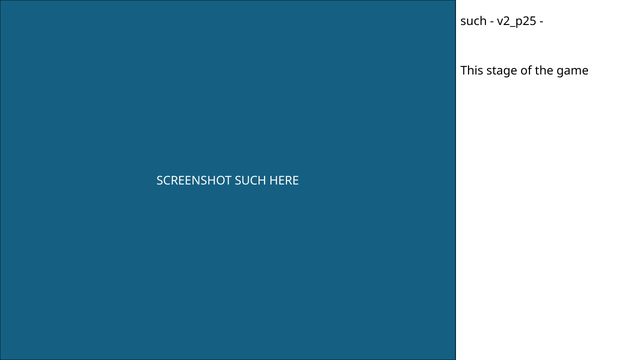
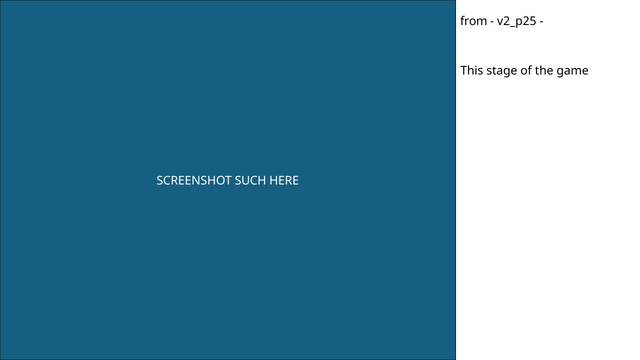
such at (474, 21): such -> from
